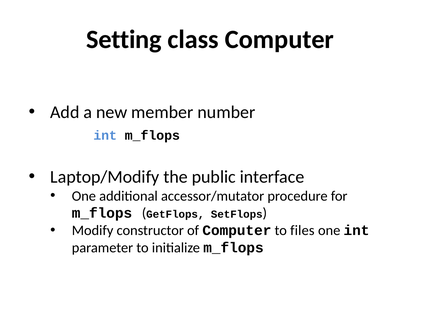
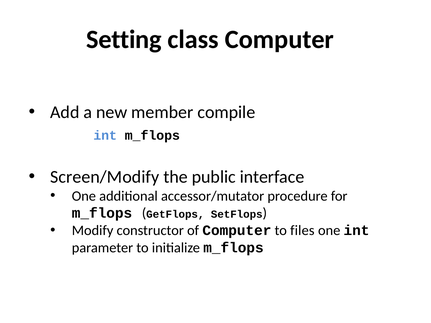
number: number -> compile
Laptop/Modify: Laptop/Modify -> Screen/Modify
